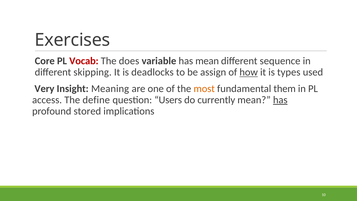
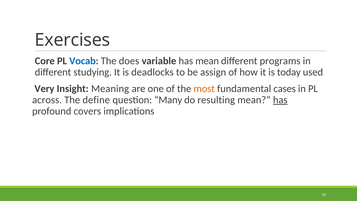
Vocab colour: red -> blue
sequence: sequence -> programs
skipping: skipping -> studying
how underline: present -> none
types: types -> today
them: them -> cases
access: access -> across
Users: Users -> Many
currently: currently -> resulting
stored: stored -> covers
